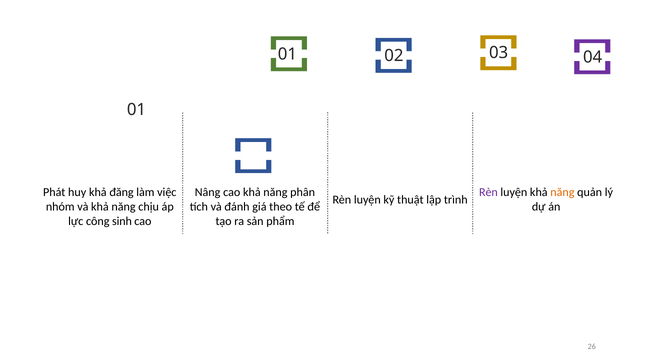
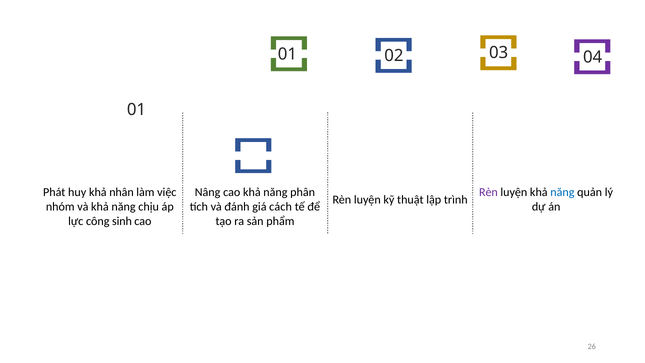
năng at (562, 192) colour: orange -> blue
đăng: đăng -> nhân
theo: theo -> cách
